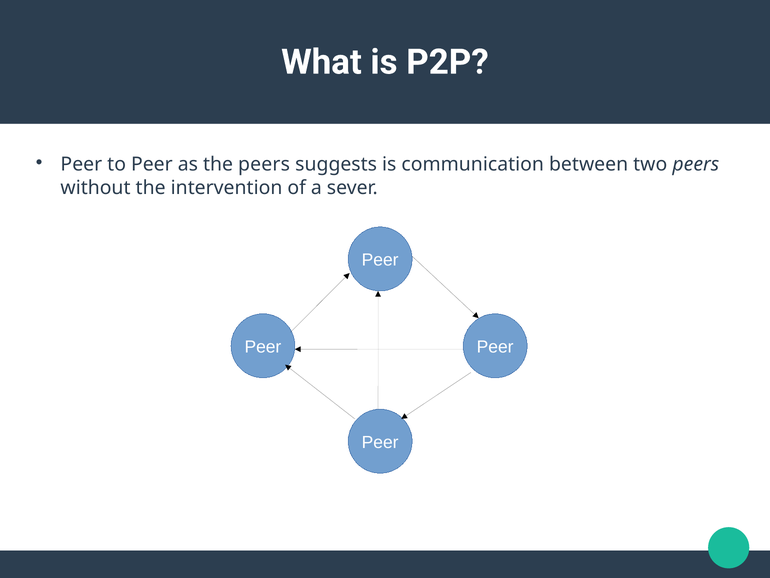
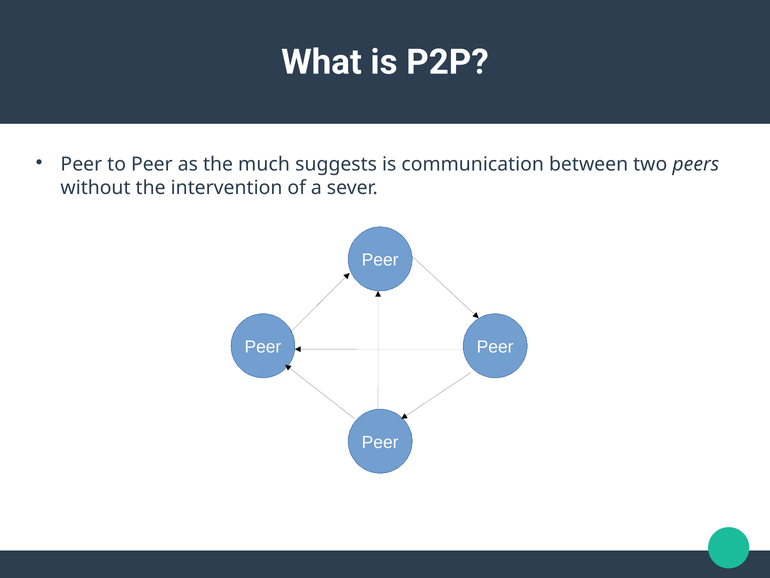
the peers: peers -> much
